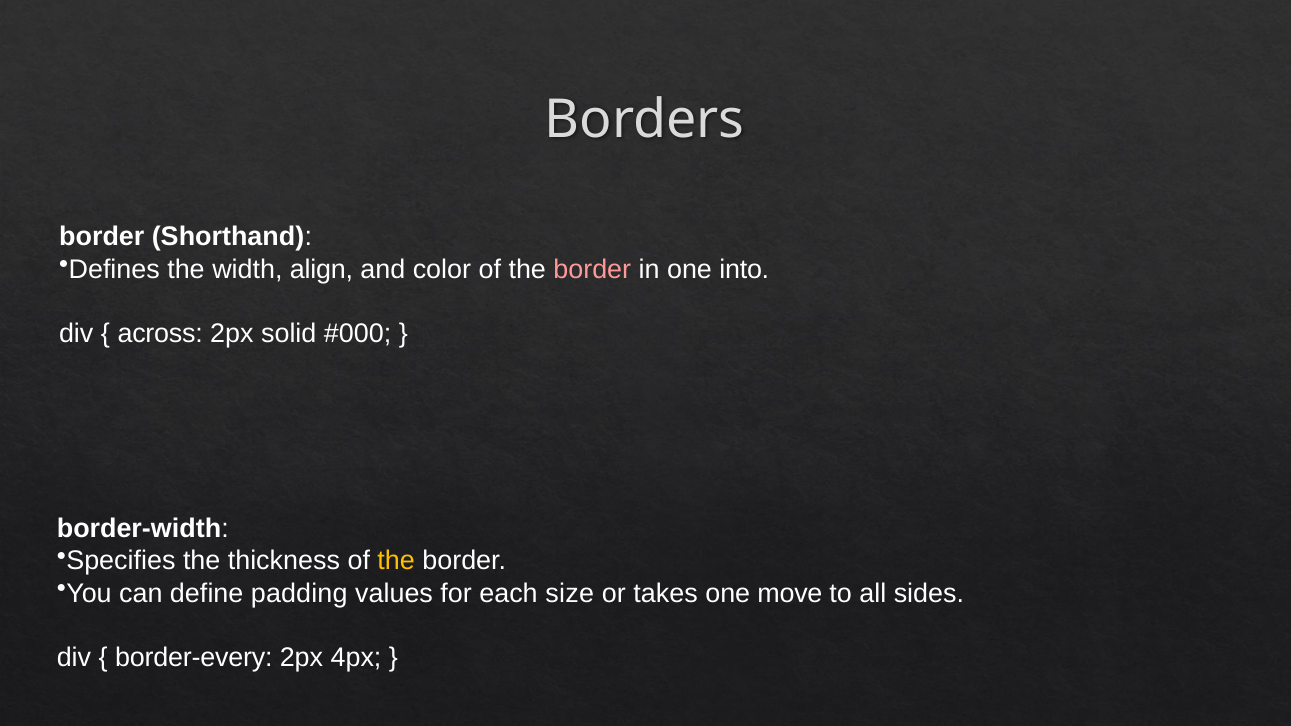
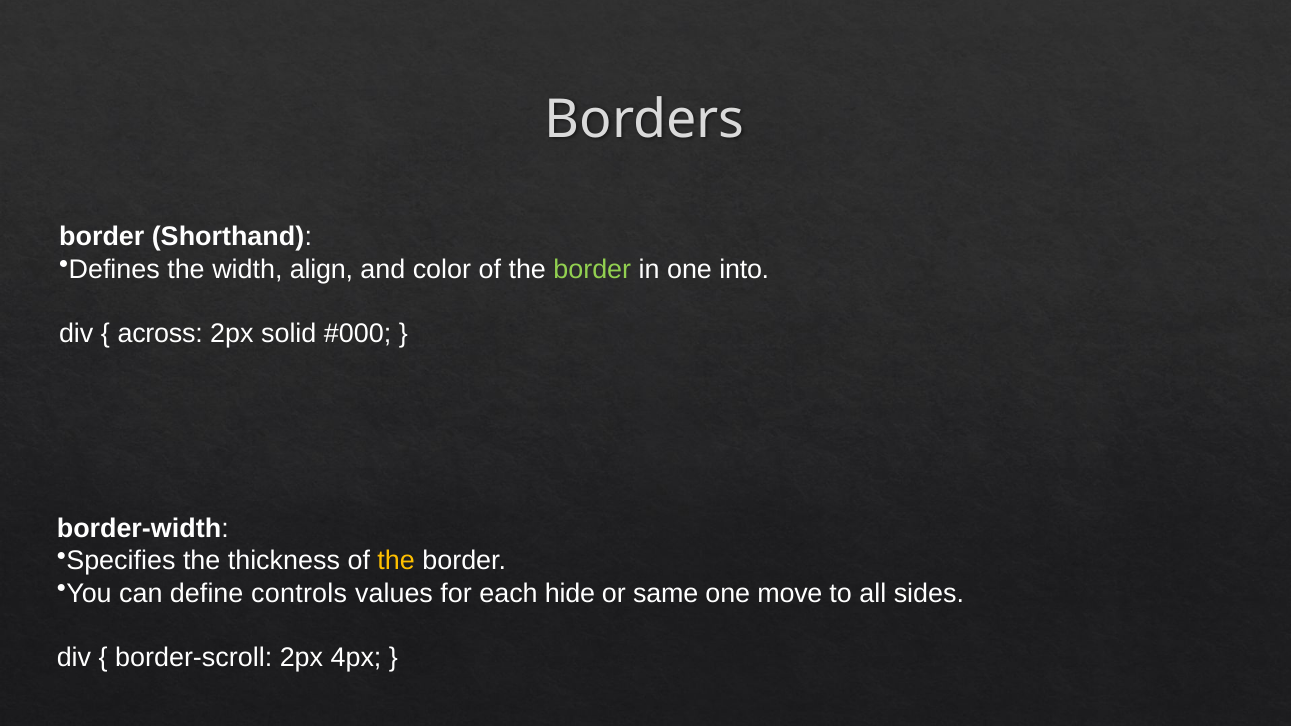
border at (592, 269) colour: pink -> light green
padding: padding -> controls
size: size -> hide
takes: takes -> same
border-every: border-every -> border-scroll
